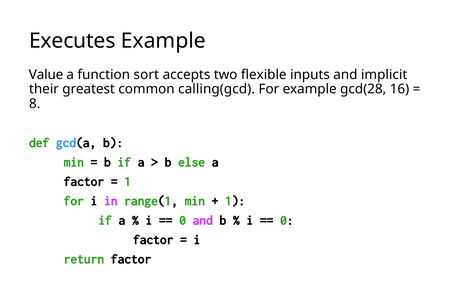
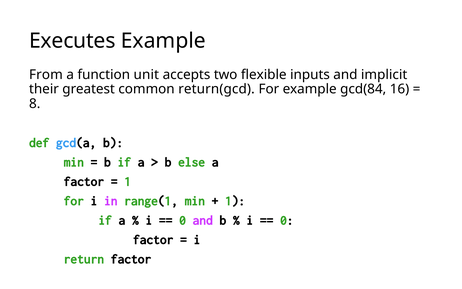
Value: Value -> From
sort: sort -> unit
calling(gcd: calling(gcd -> return(gcd
gcd(28: gcd(28 -> gcd(84
